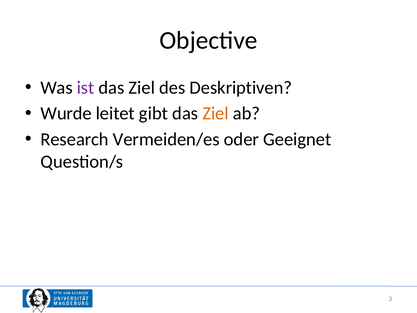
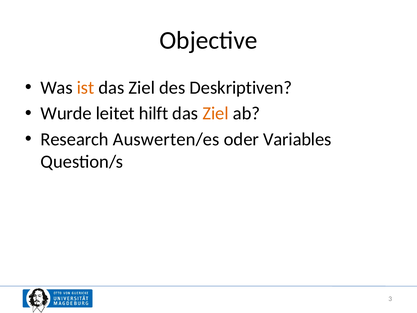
ist colour: purple -> orange
gibt: gibt -> hilft
Vermeiden/es: Vermeiden/es -> Auswerten/es
Geeignet: Geeignet -> Variables
